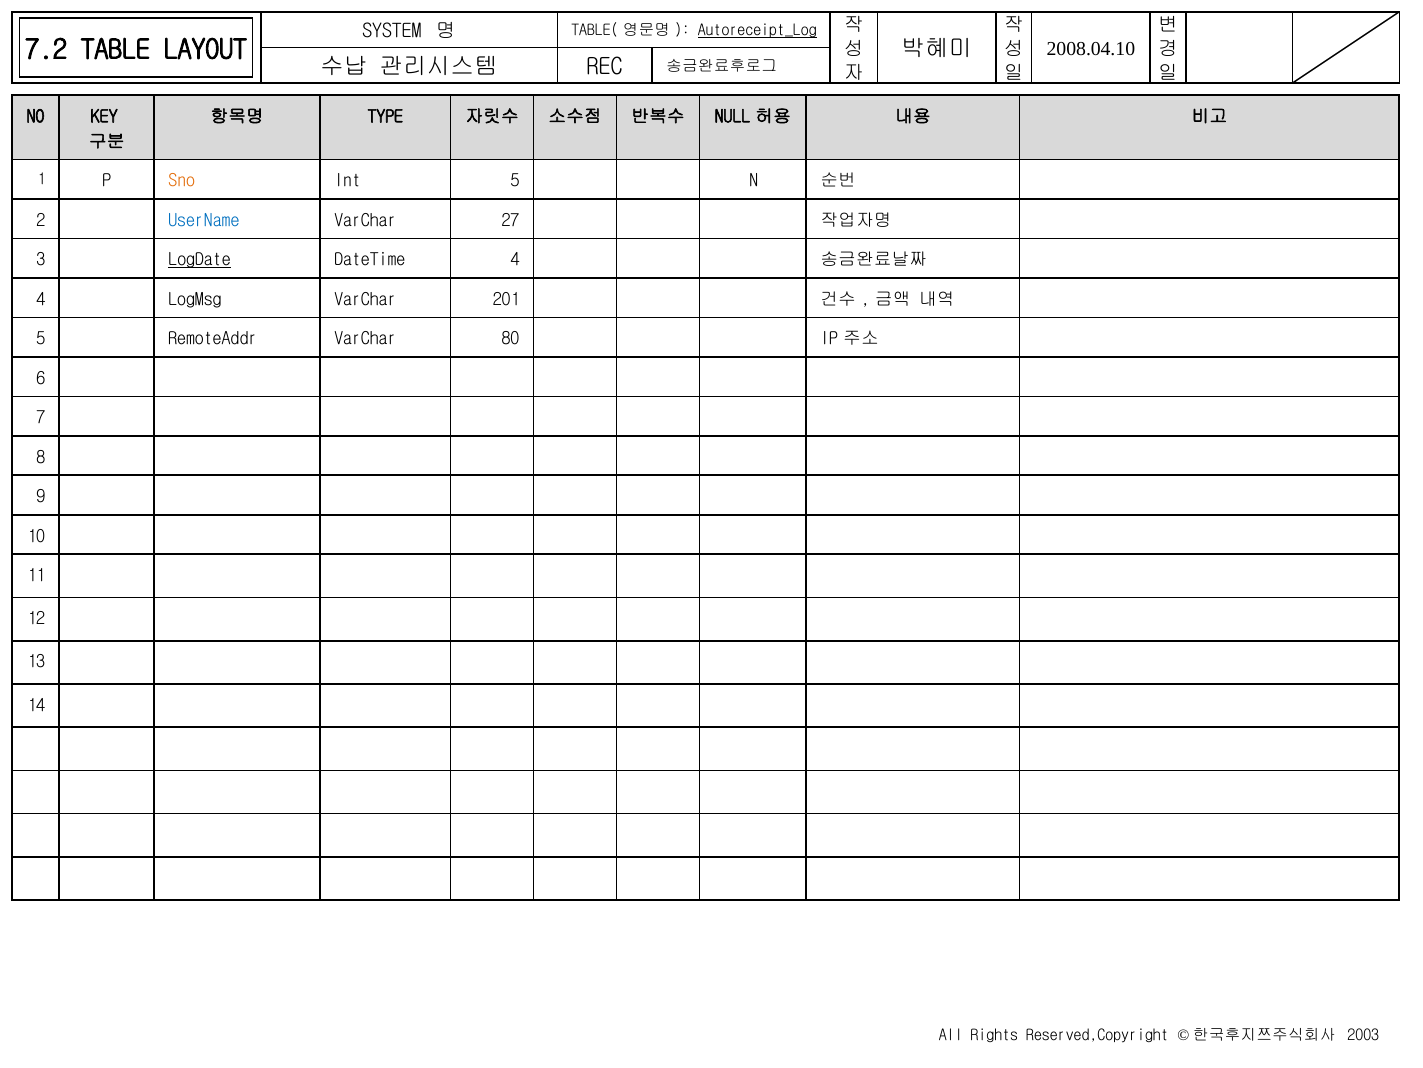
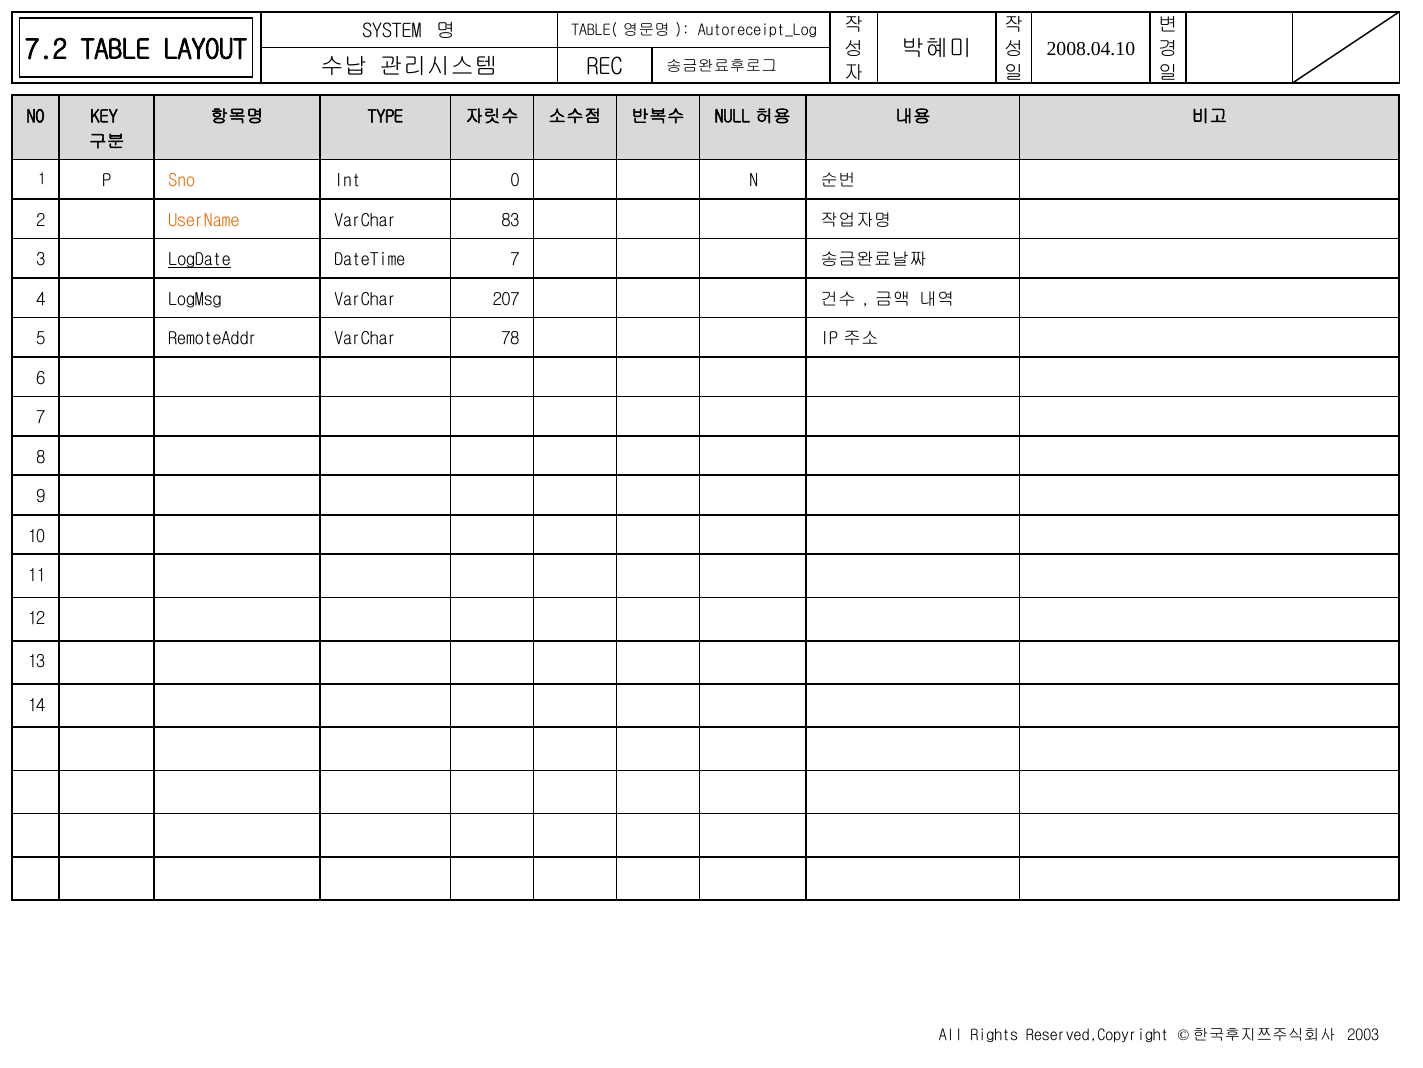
Autoreceipt_Log underline: present -> none
Int 5: 5 -> 0
UserName colour: blue -> orange
27: 27 -> 83
DateTime 4: 4 -> 7
201: 201 -> 207
80: 80 -> 78
